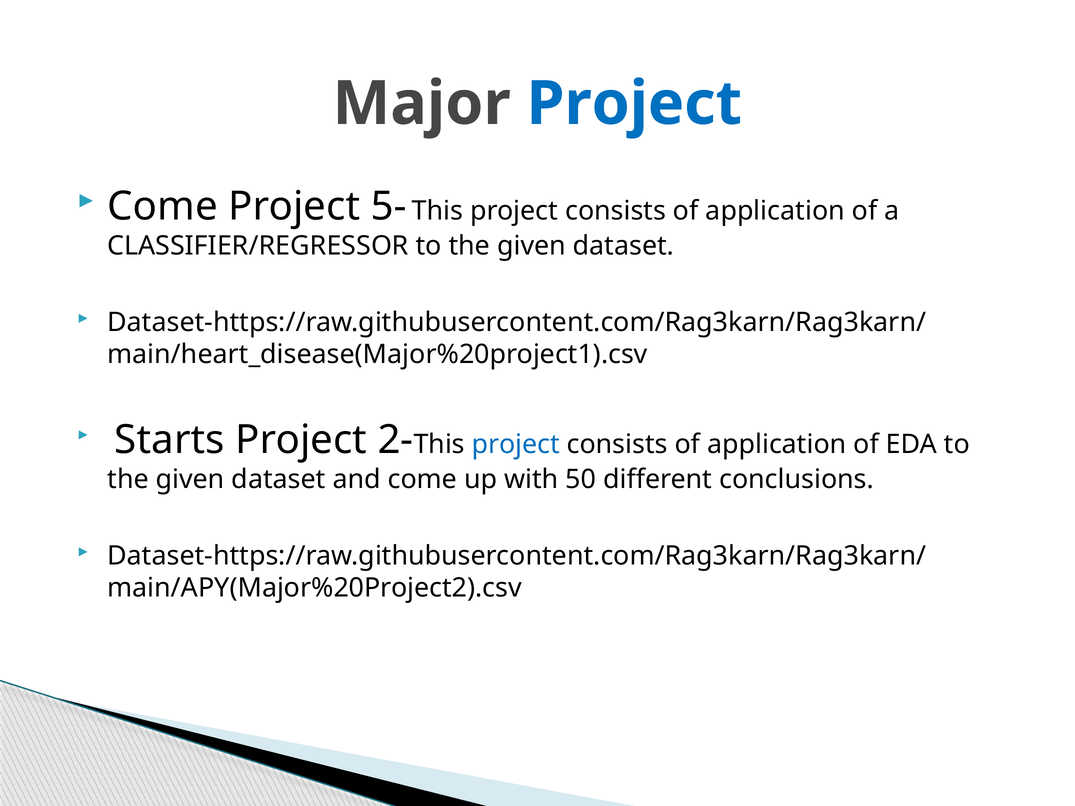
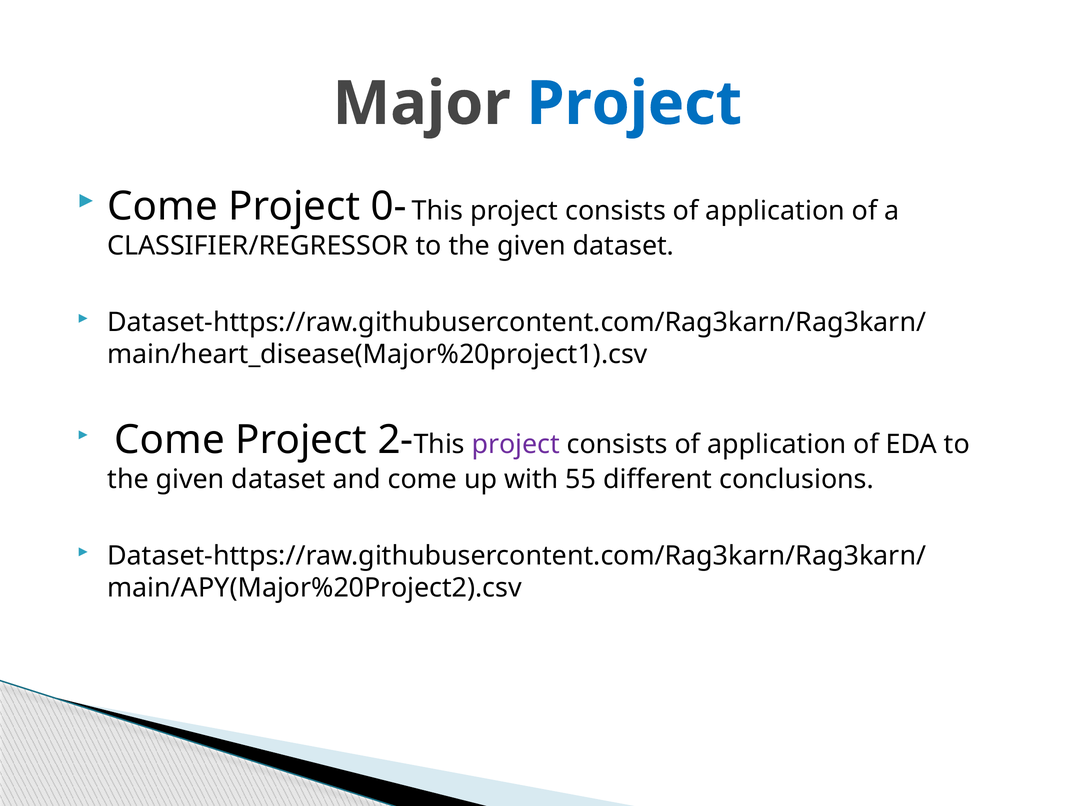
5-: 5- -> 0-
Starts at (170, 440): Starts -> Come
project at (516, 444) colour: blue -> purple
50: 50 -> 55
